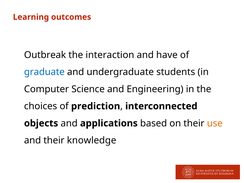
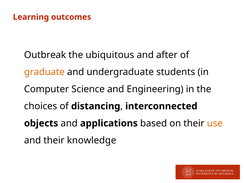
interaction: interaction -> ubiquitous
have: have -> after
graduate colour: blue -> orange
prediction: prediction -> distancing
